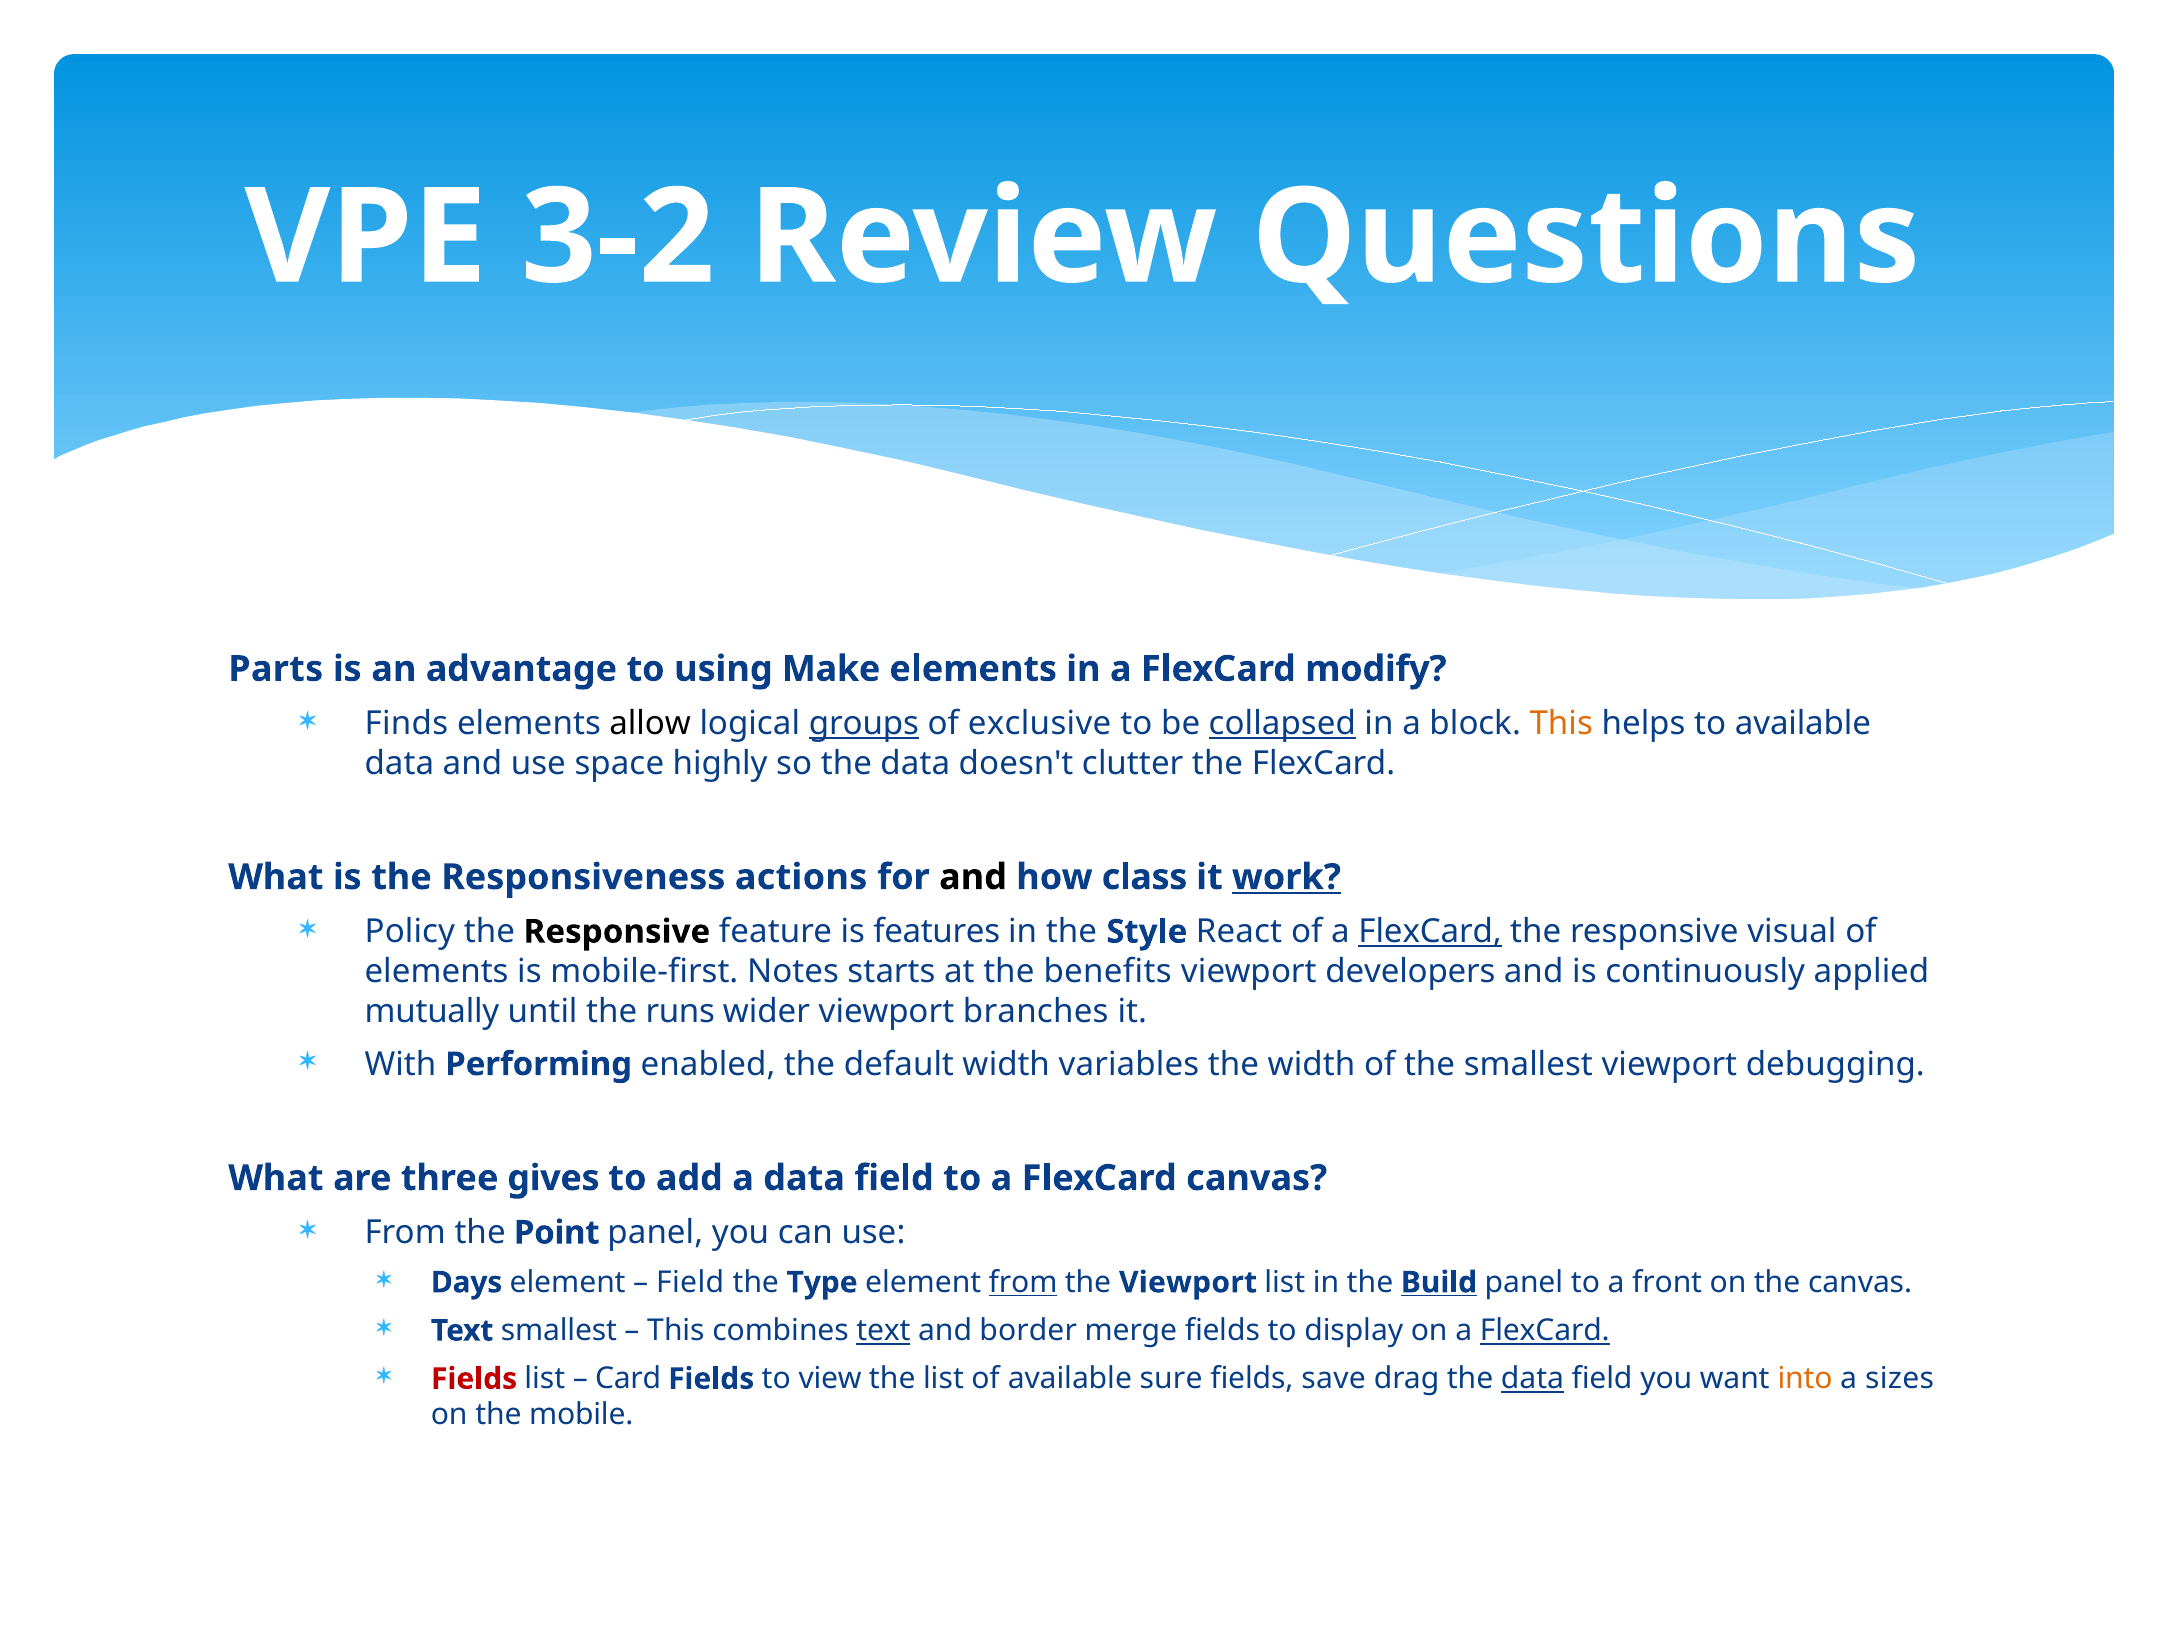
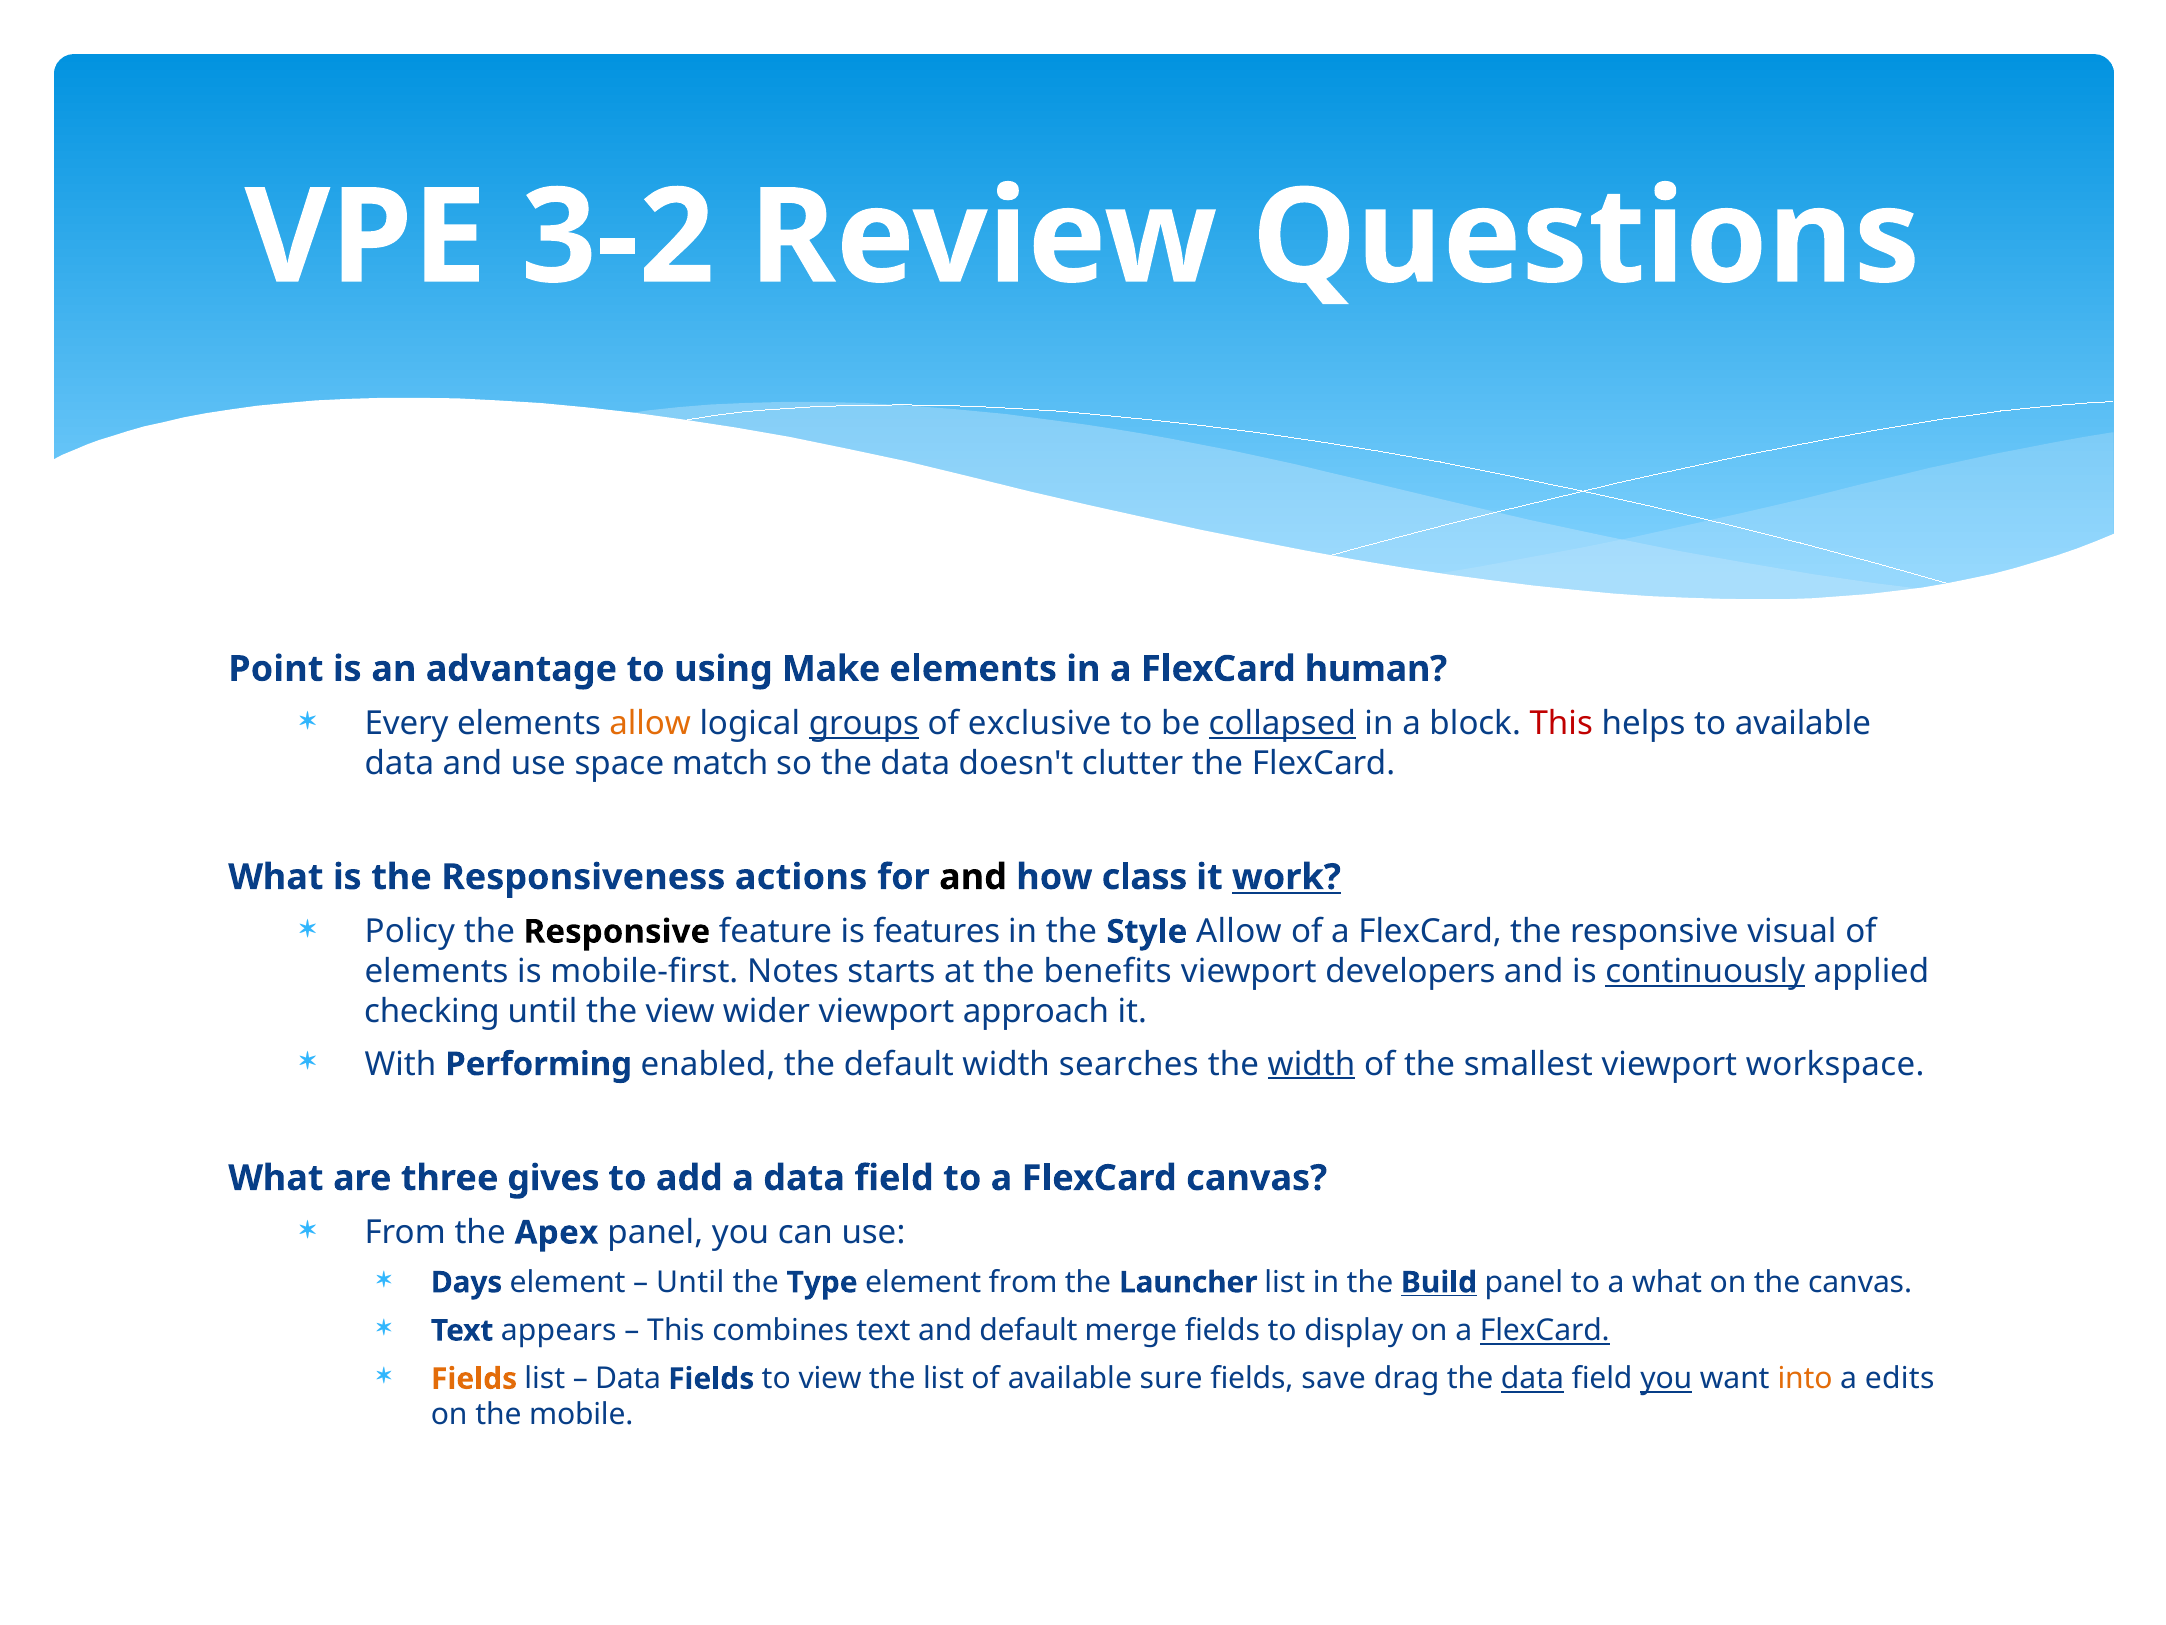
Parts: Parts -> Point
modify: modify -> human
Finds: Finds -> Every
allow at (650, 723) colour: black -> orange
This at (1561, 723) colour: orange -> red
highly: highly -> match
Style React: React -> Allow
FlexCard at (1430, 931) underline: present -> none
continuously underline: none -> present
mutually: mutually -> checking
the runs: runs -> view
branches: branches -> approach
variables: variables -> searches
width at (1311, 1064) underline: none -> present
debugging: debugging -> workspace
Point: Point -> Apex
Field at (690, 1282): Field -> Until
from at (1023, 1282) underline: present -> none
the Viewport: Viewport -> Launcher
a front: front -> what
Text smallest: smallest -> appears
text at (883, 1330) underline: present -> none
and border: border -> default
Fields at (474, 1378) colour: red -> orange
Card at (628, 1378): Card -> Data
you at (1666, 1378) underline: none -> present
sizes: sizes -> edits
